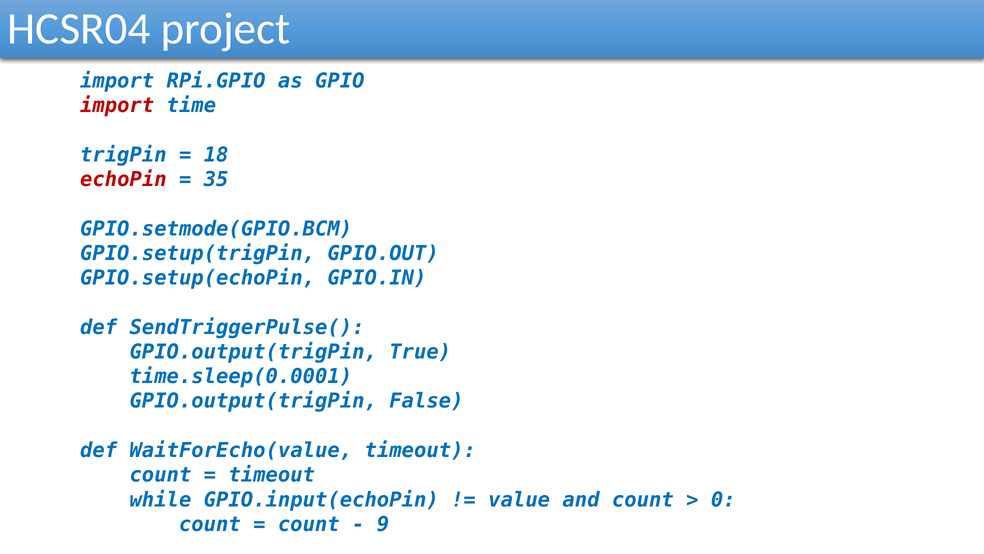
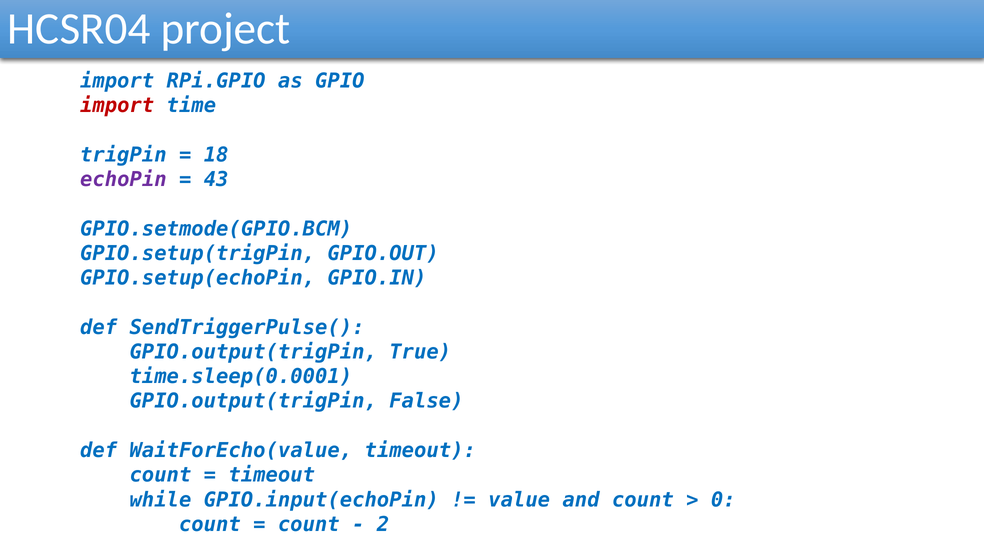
echoPin colour: red -> purple
35: 35 -> 43
9: 9 -> 2
